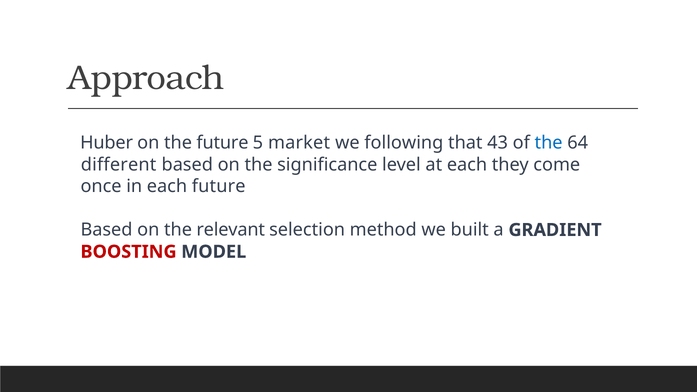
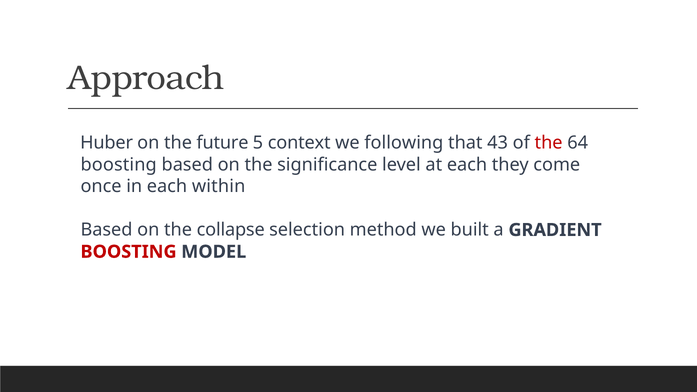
market: market -> context
the at (549, 143) colour: blue -> red
different at (119, 165): different -> boosting
each future: future -> within
relevant: relevant -> collapse
